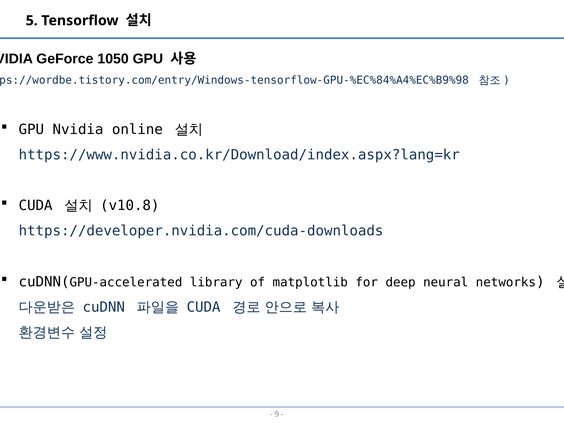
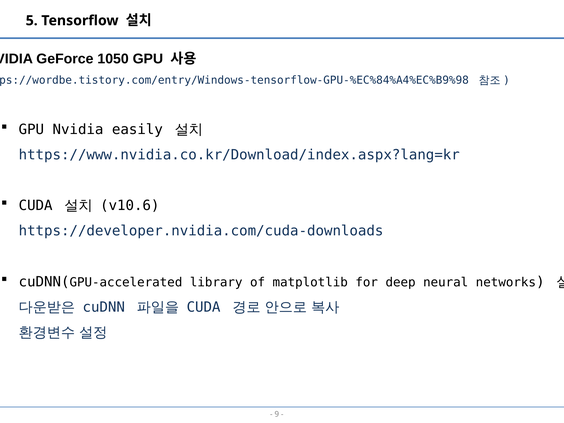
online: online -> easily
v10.8: v10.8 -> v10.6
